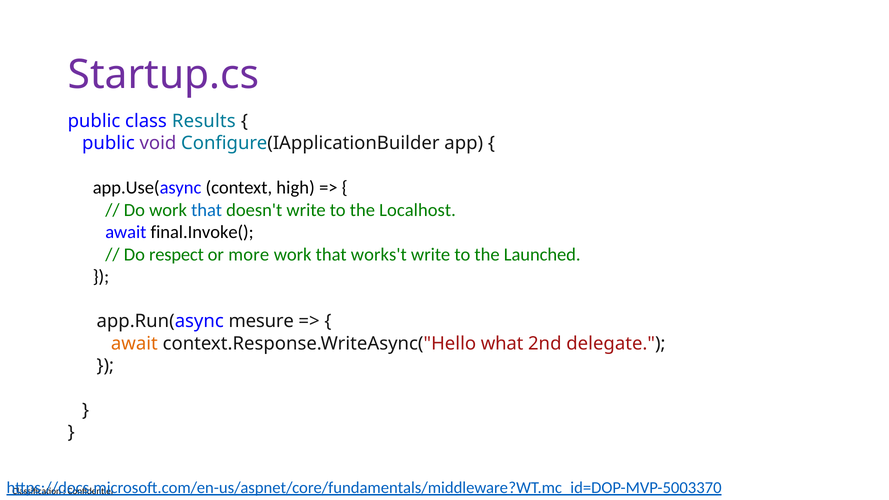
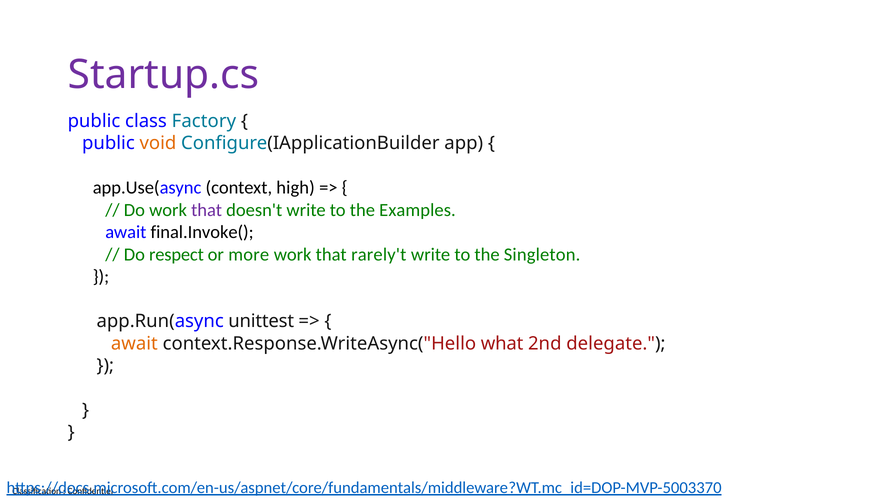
Results: Results -> Factory
void colour: purple -> orange
that at (207, 210) colour: blue -> purple
Localhost: Localhost -> Examples
works't: works't -> rarely't
Launched: Launched -> Singleton
mesure: mesure -> unittest
